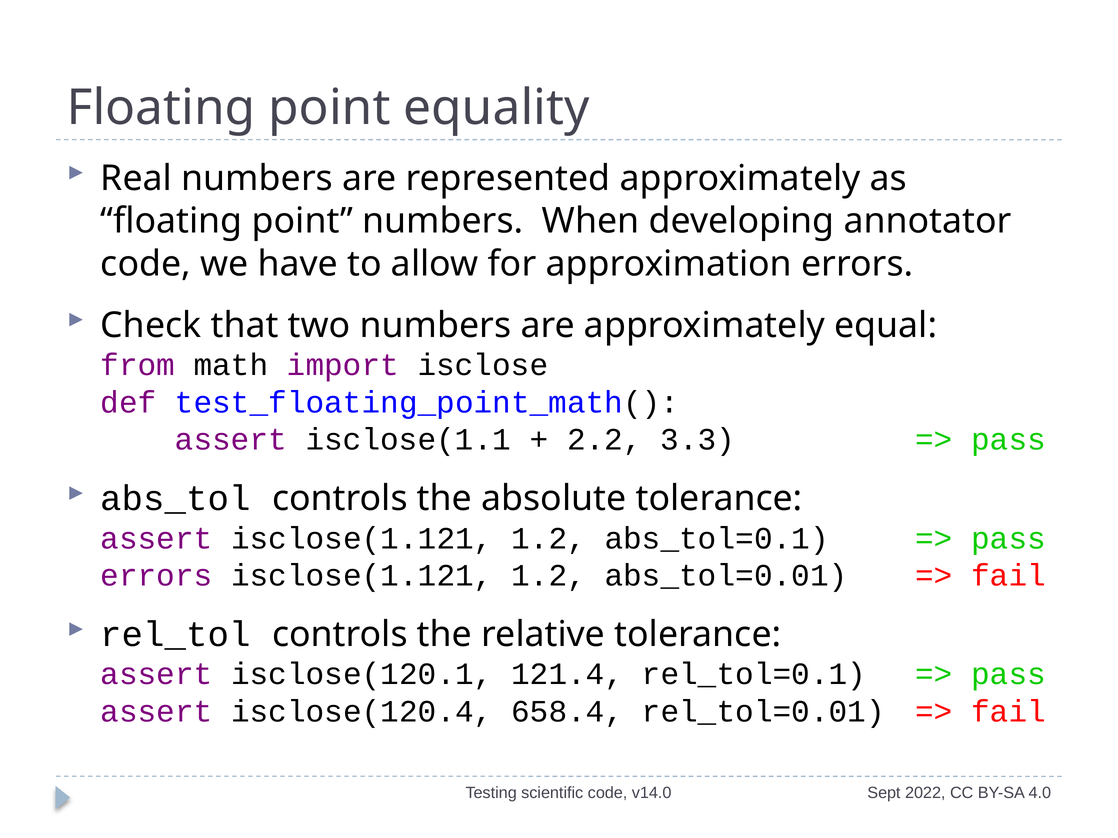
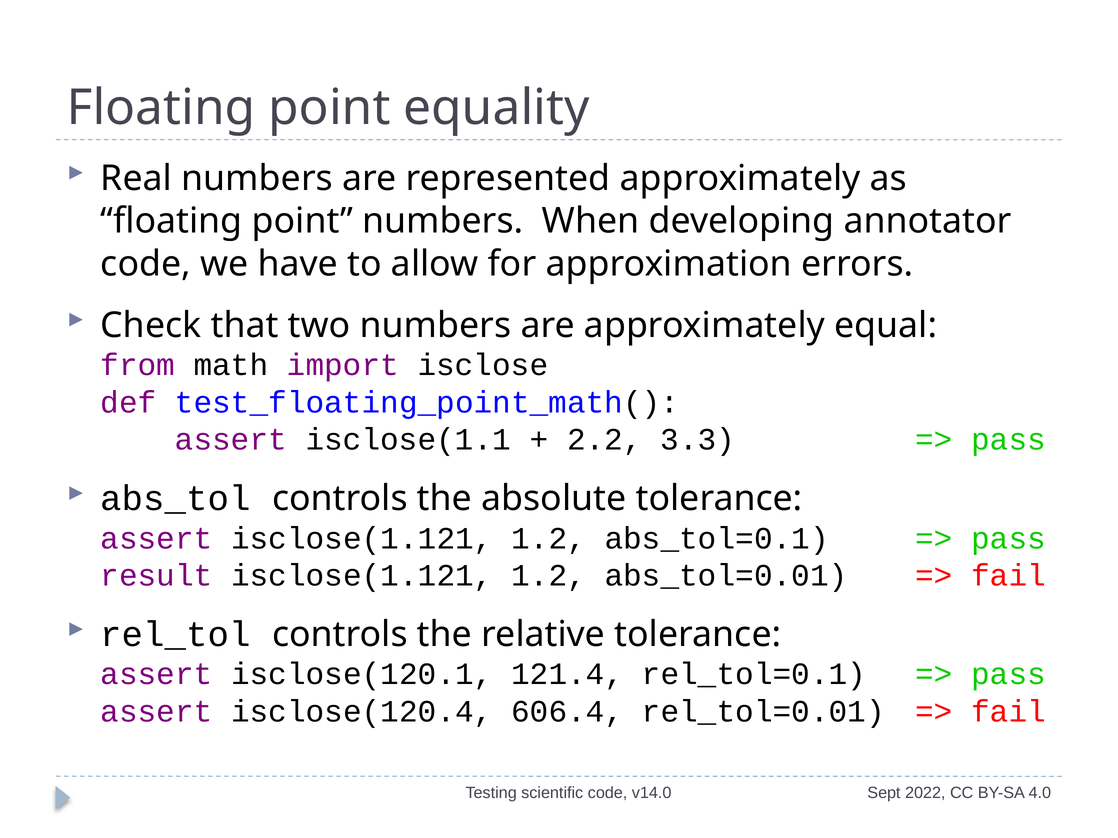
errors at (156, 576): errors -> result
658.4: 658.4 -> 606.4
